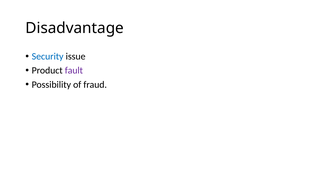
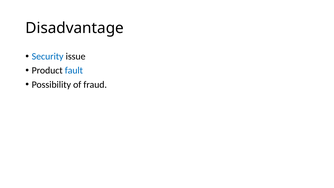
fault colour: purple -> blue
